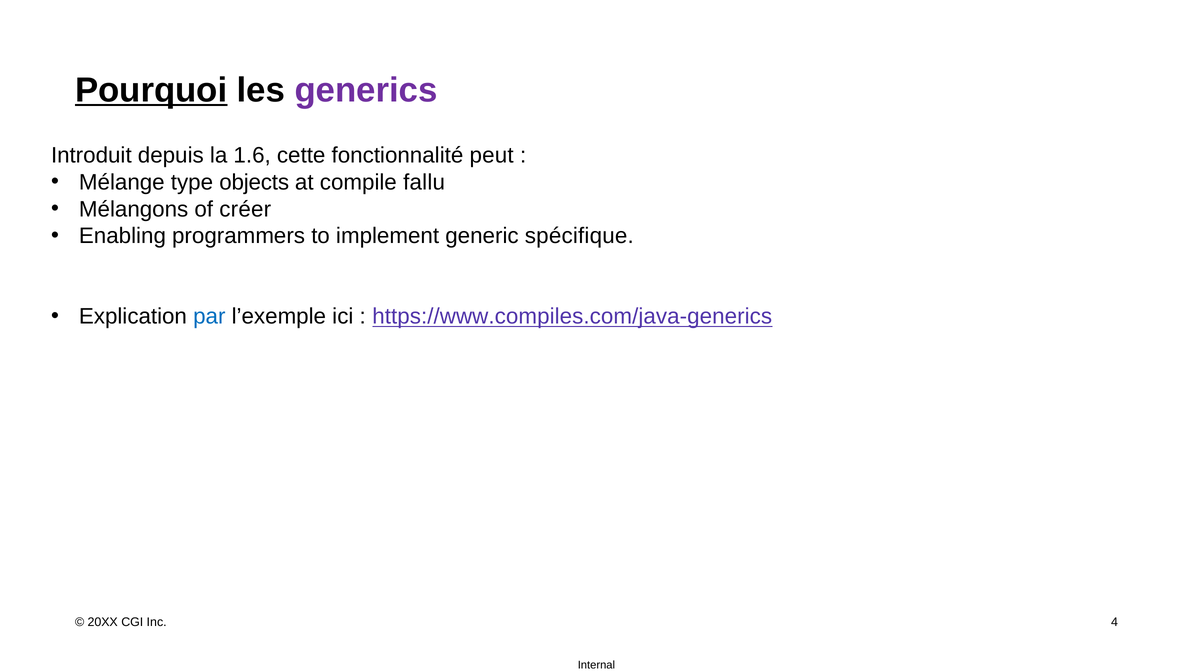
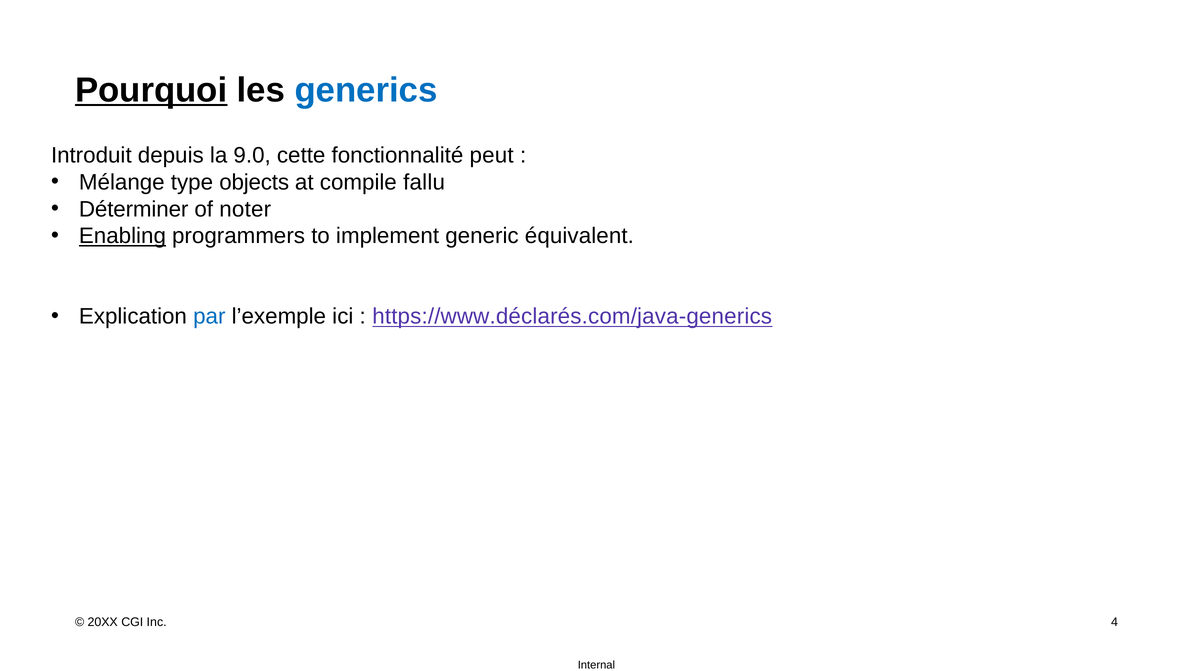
generics colour: purple -> blue
1.6: 1.6 -> 9.0
Mélangons: Mélangons -> Déterminer
créer: créer -> noter
Enabling underline: none -> present
spécifique: spécifique -> équivalent
https://www.compiles.com/java-generics: https://www.compiles.com/java-generics -> https://www.déclarés.com/java-generics
